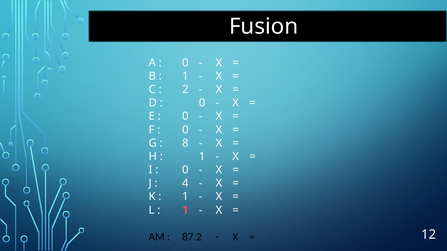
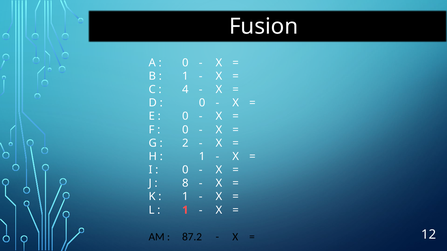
2: 2 -> 4
8: 8 -> 2
4: 4 -> 8
